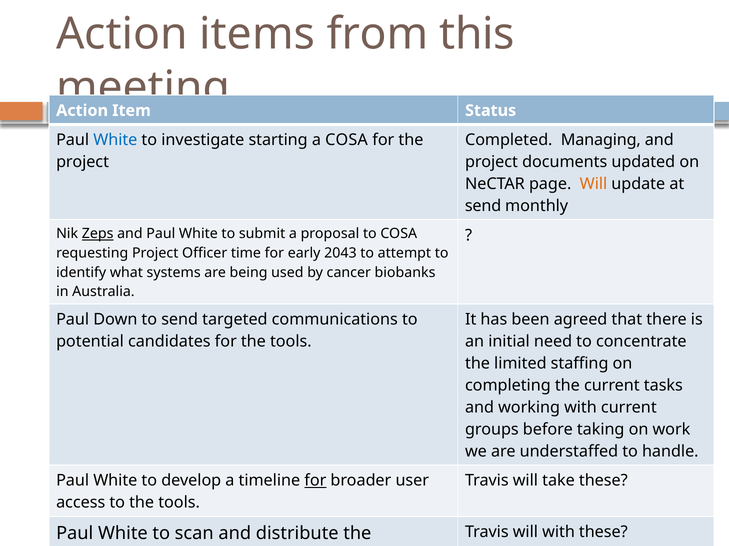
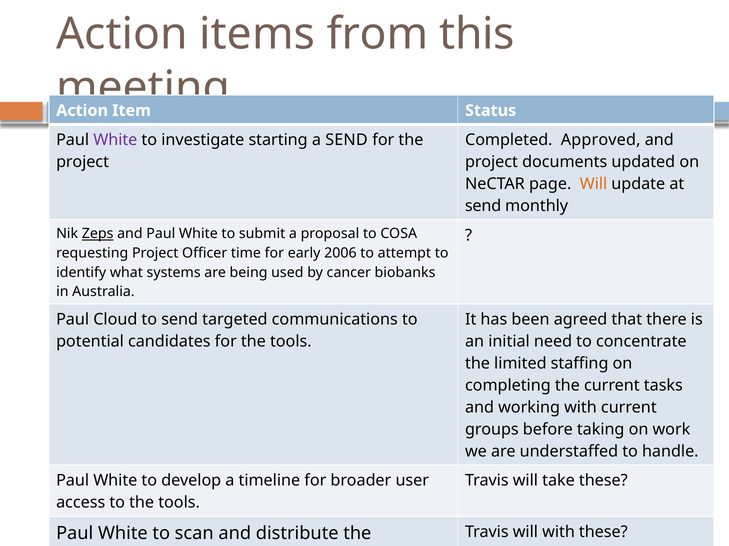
White at (115, 140) colour: blue -> purple
a COSA: COSA -> SEND
Managing: Managing -> Approved
2043: 2043 -> 2006
Down: Down -> Cloud
for at (315, 481) underline: present -> none
